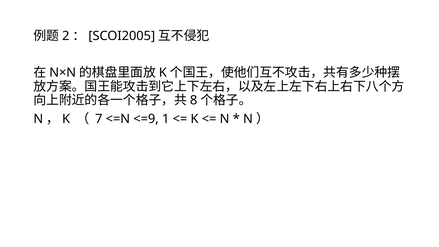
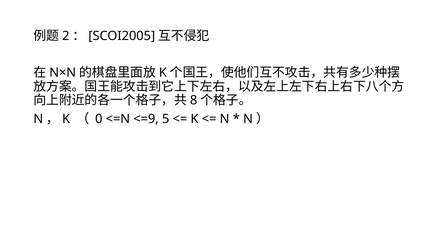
7: 7 -> 0
1: 1 -> 5
